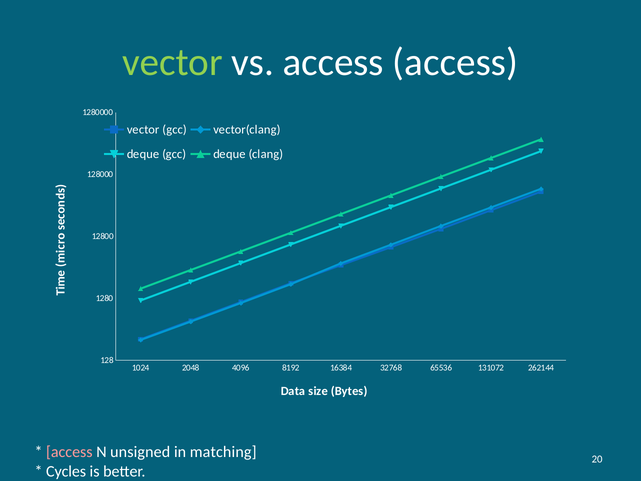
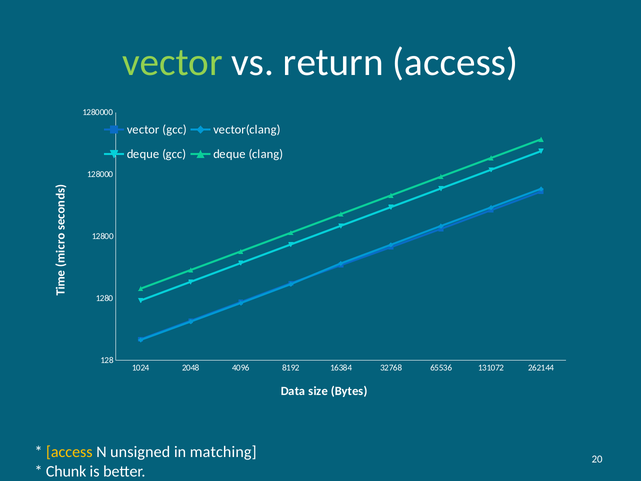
vs access: access -> return
access at (69, 452) colour: pink -> yellow
Cycles: Cycles -> Chunk
